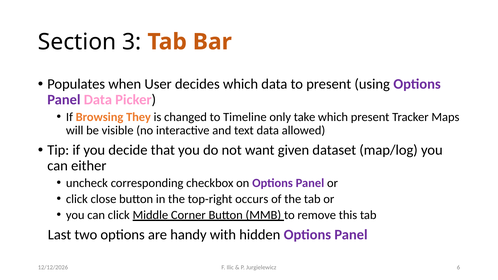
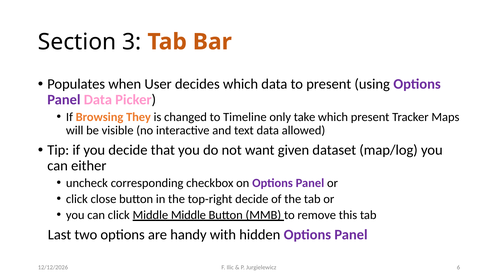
top-right occurs: occurs -> decide
Middle Corner: Corner -> Middle
